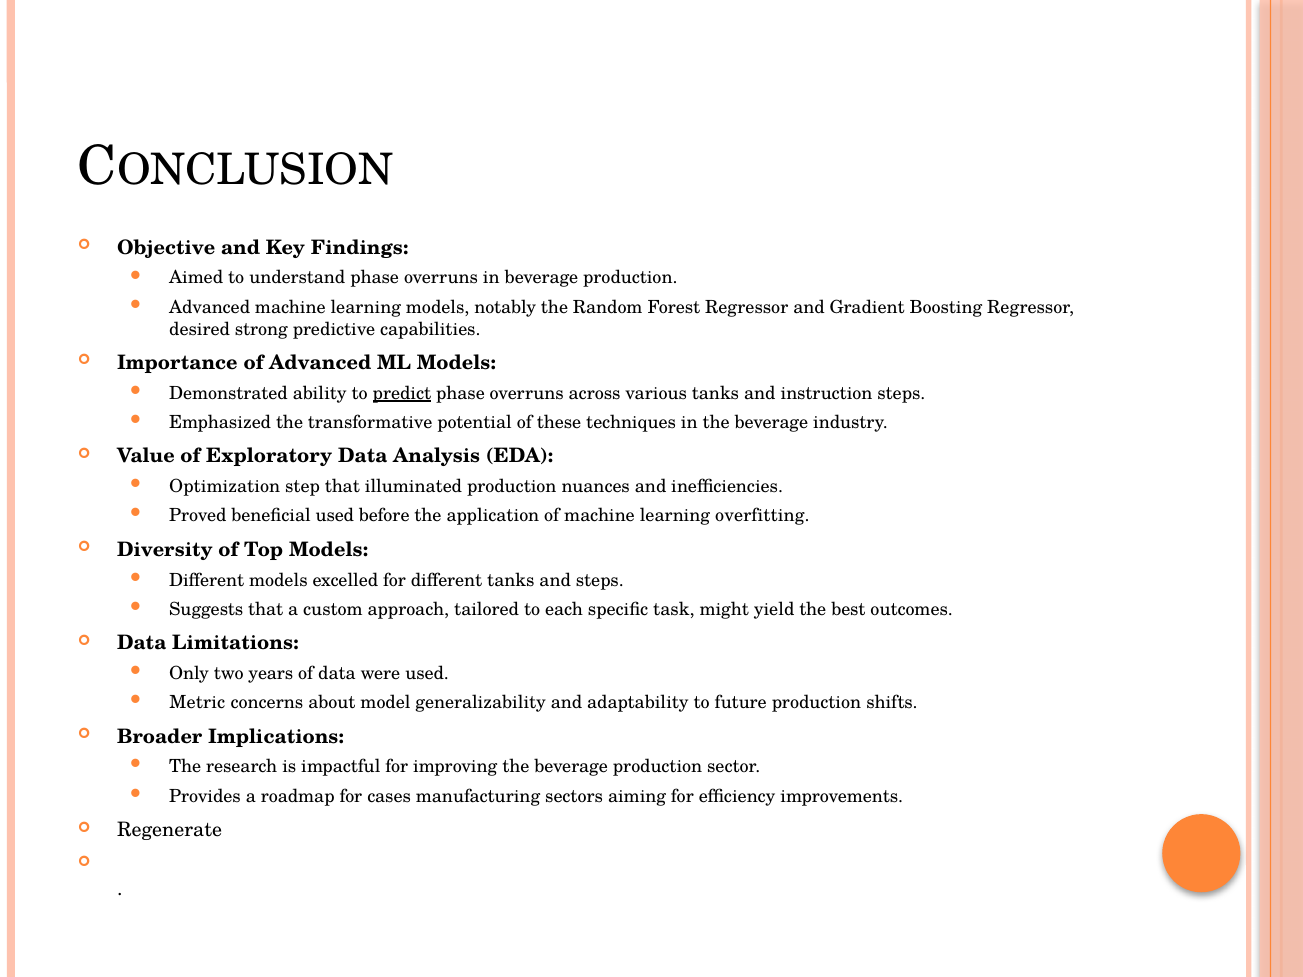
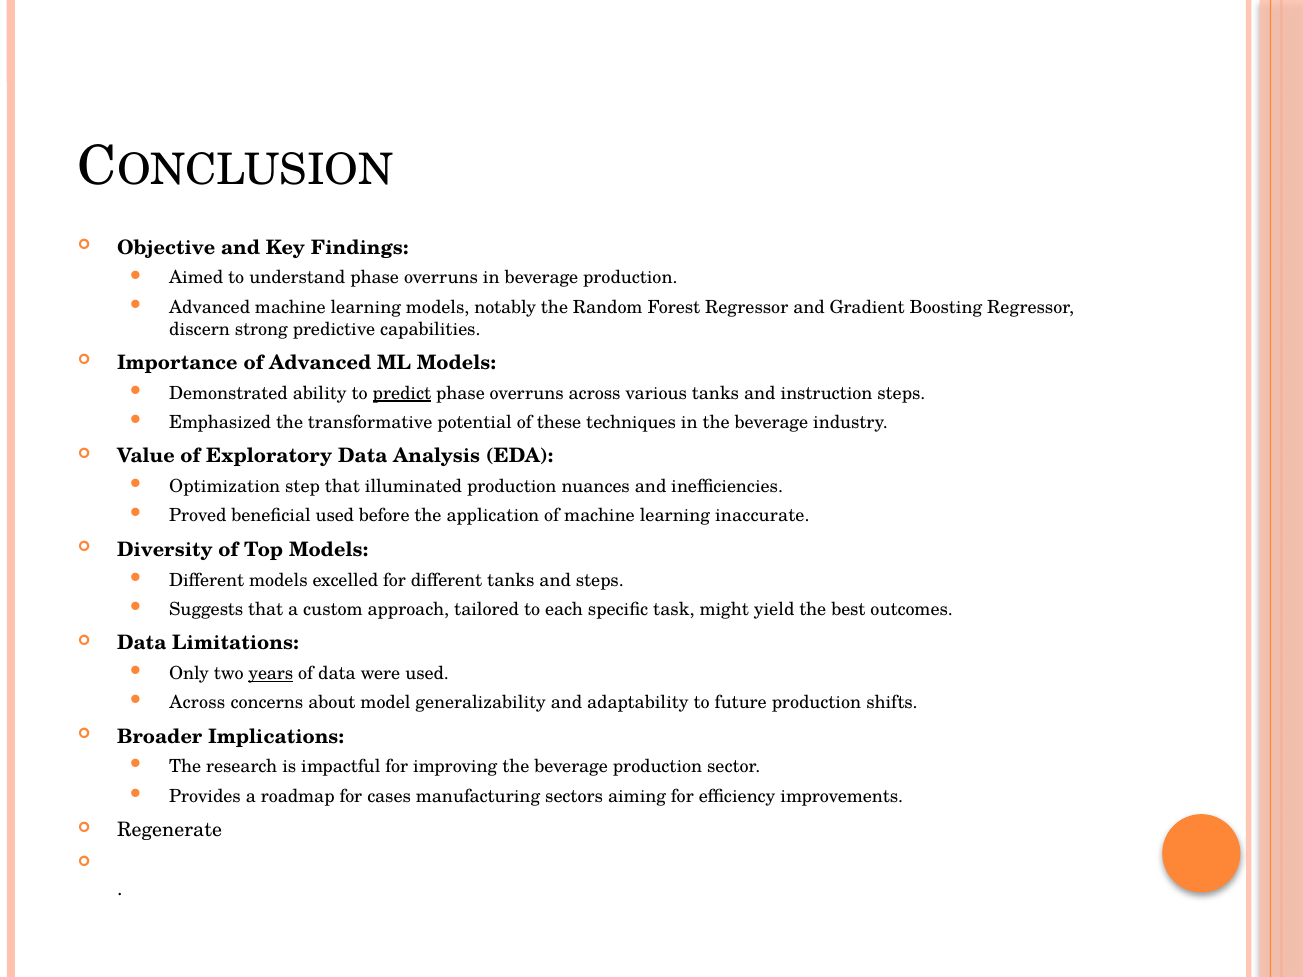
desired: desired -> discern
overfitting: overfitting -> inaccurate
years underline: none -> present
Metric at (197, 703): Metric -> Across
